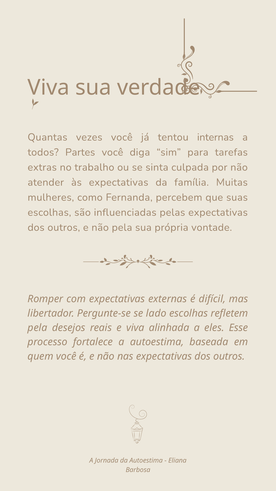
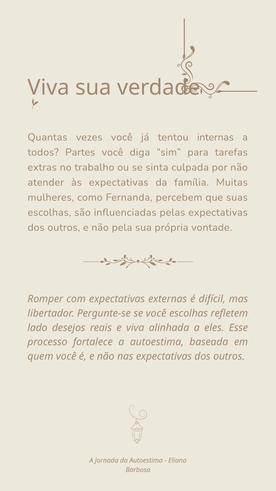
se lado: lado -> você
pela at (37, 327): pela -> lado
